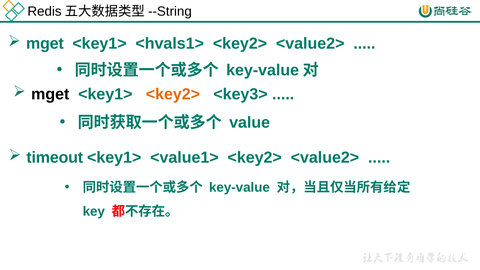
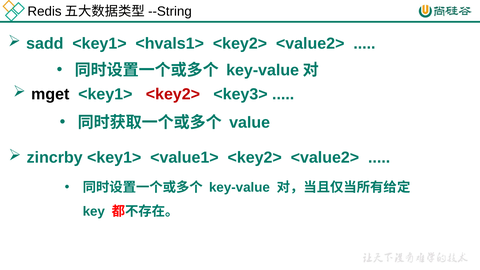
mget at (45, 44): mget -> sadd
<key2> at (173, 94) colour: orange -> red
timeout: timeout -> zincrby
